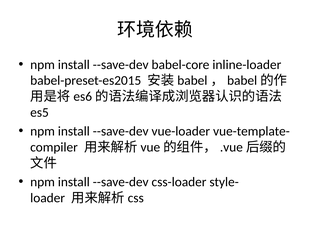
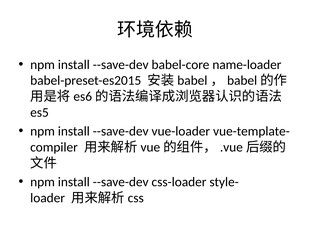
inline-loader: inline-loader -> name-loader
